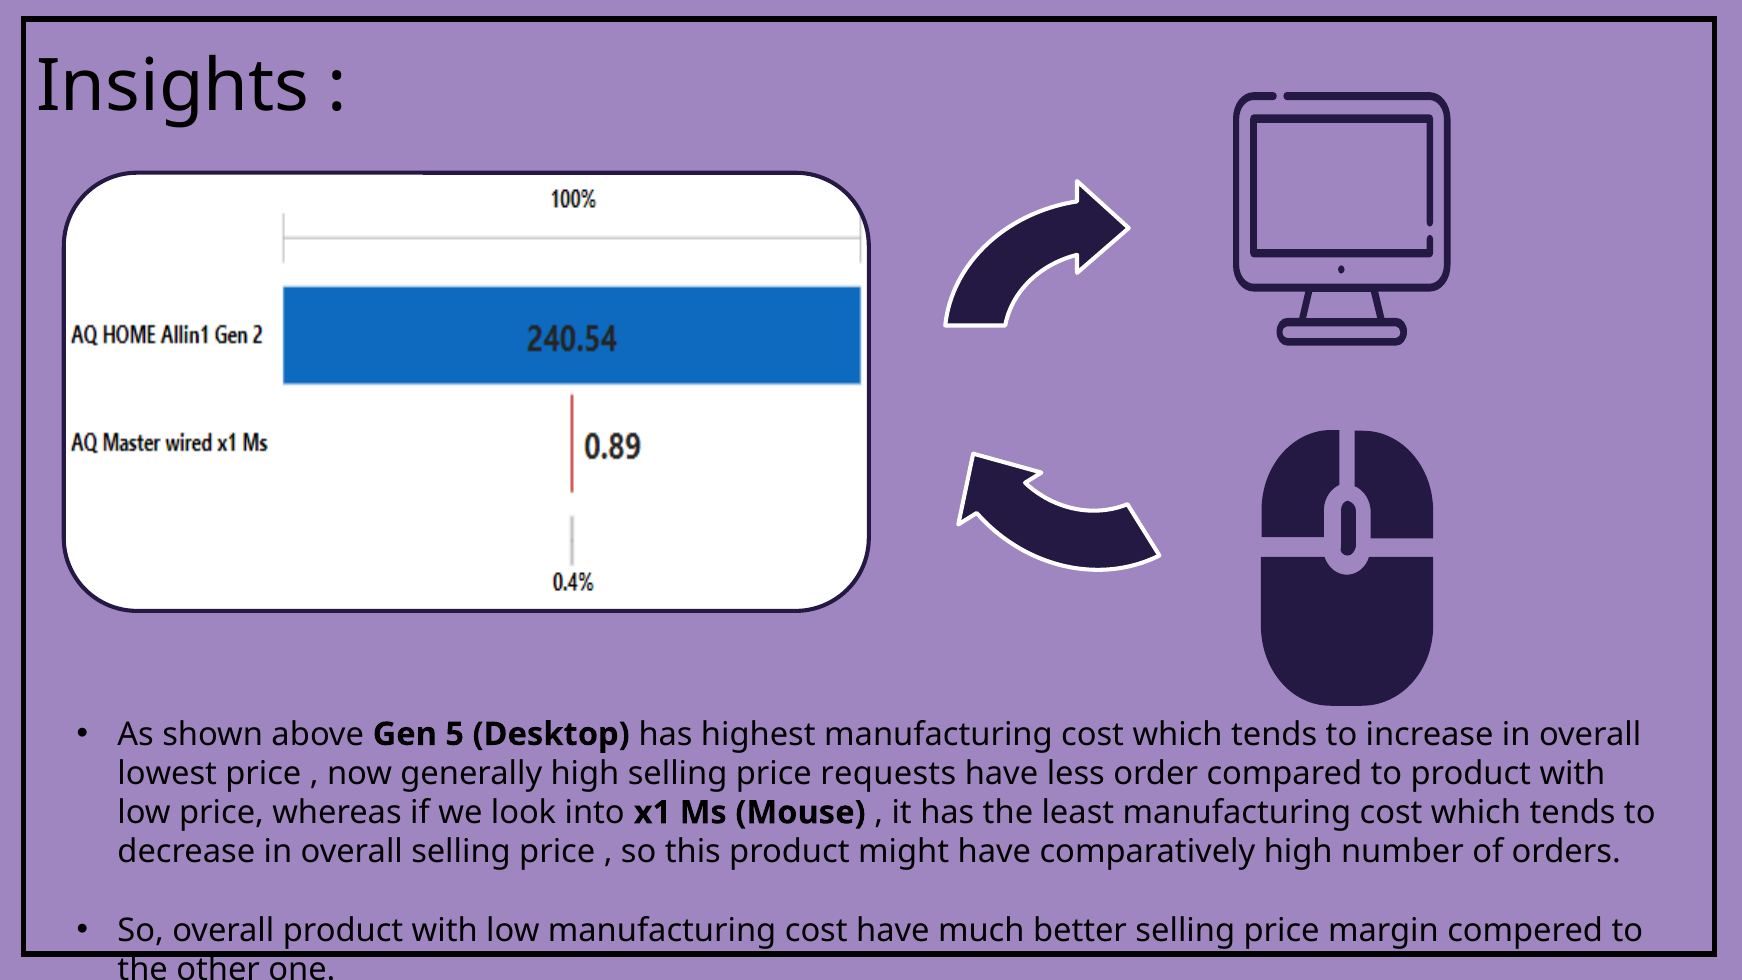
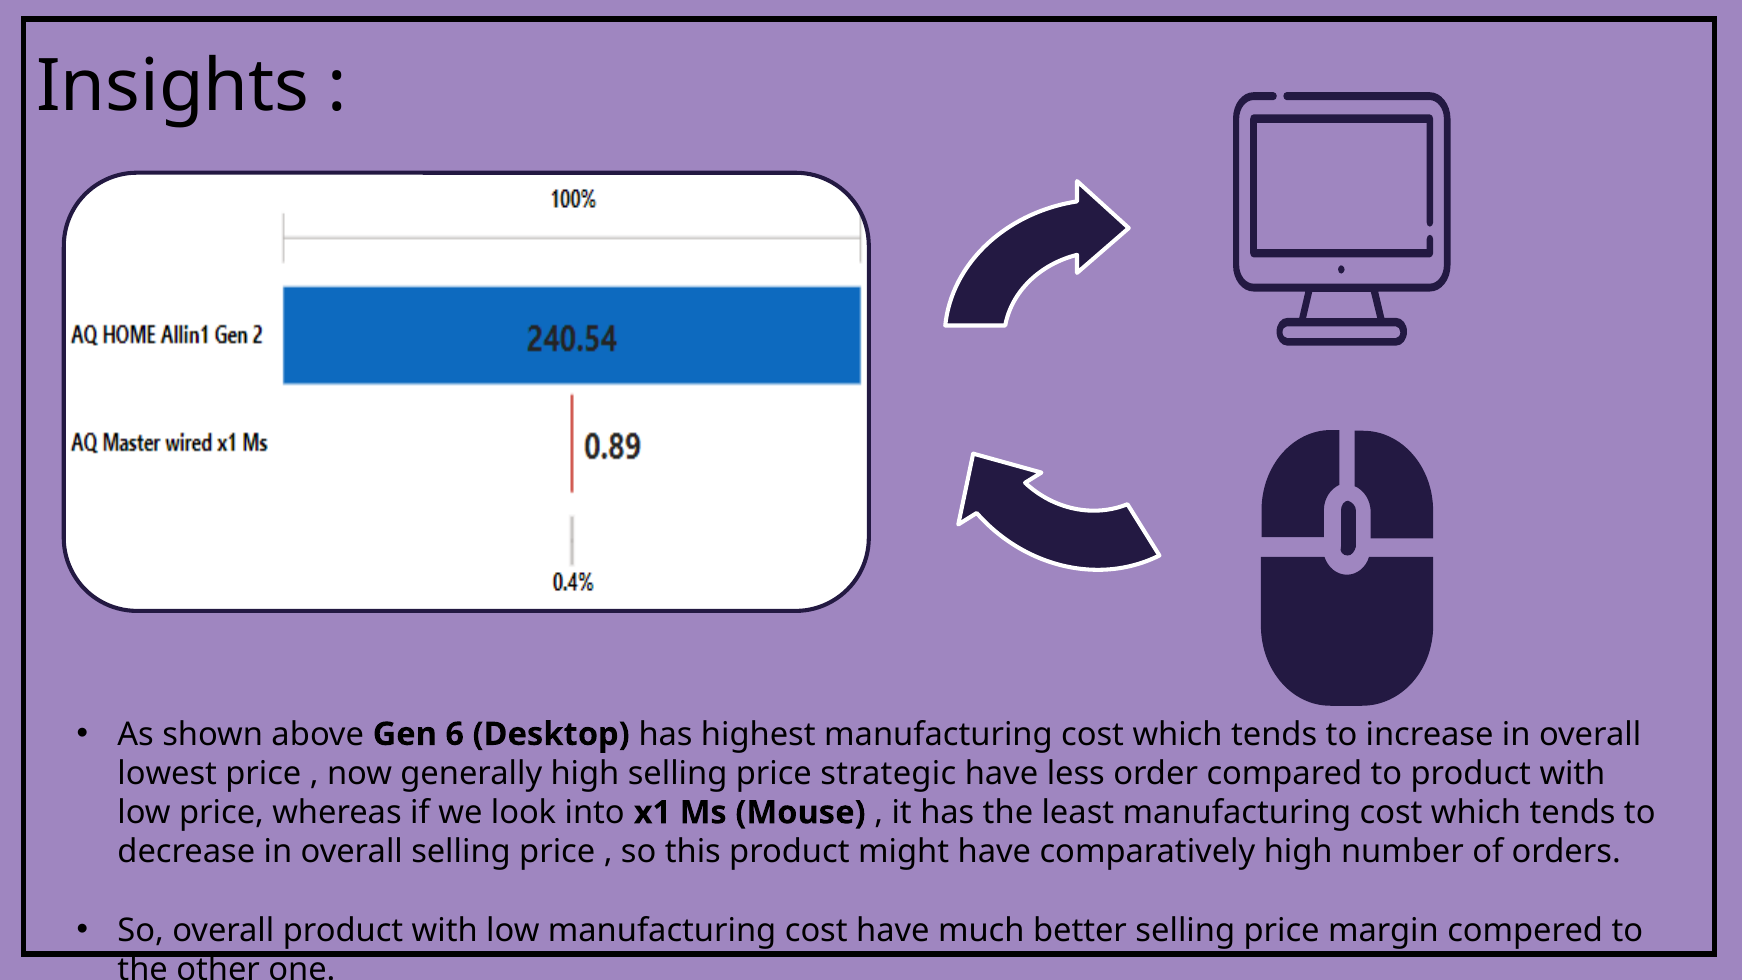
5: 5 -> 6
requests: requests -> strategic
